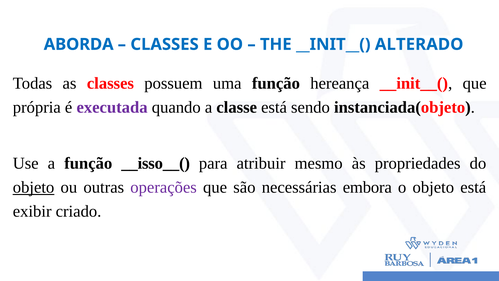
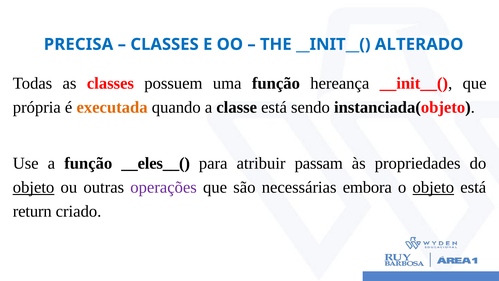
ABORDA: ABORDA -> PRECISA
executada colour: purple -> orange
__isso__(: __isso__( -> __eles__(
mesmo: mesmo -> passam
objeto at (433, 187) underline: none -> present
exibir: exibir -> return
